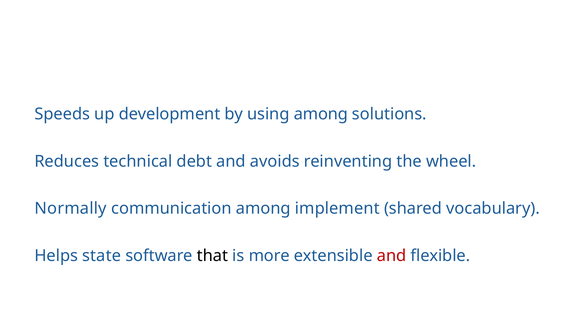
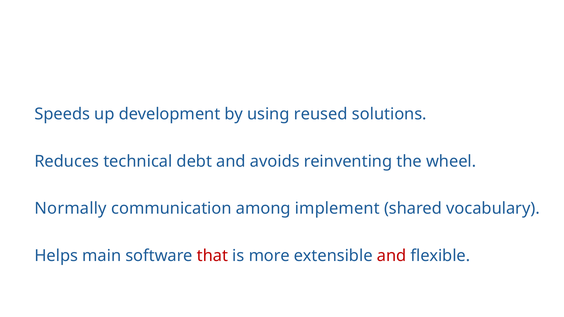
using among: among -> reused
state: state -> main
that colour: black -> red
